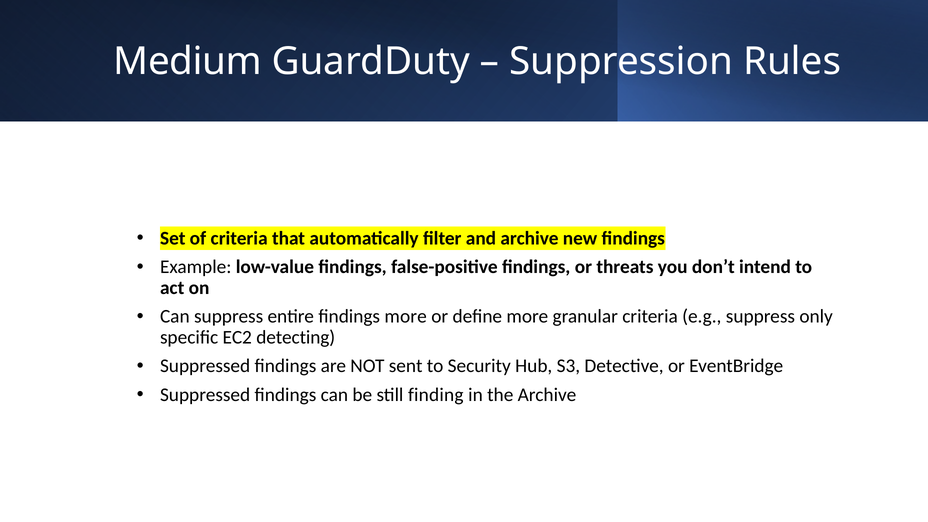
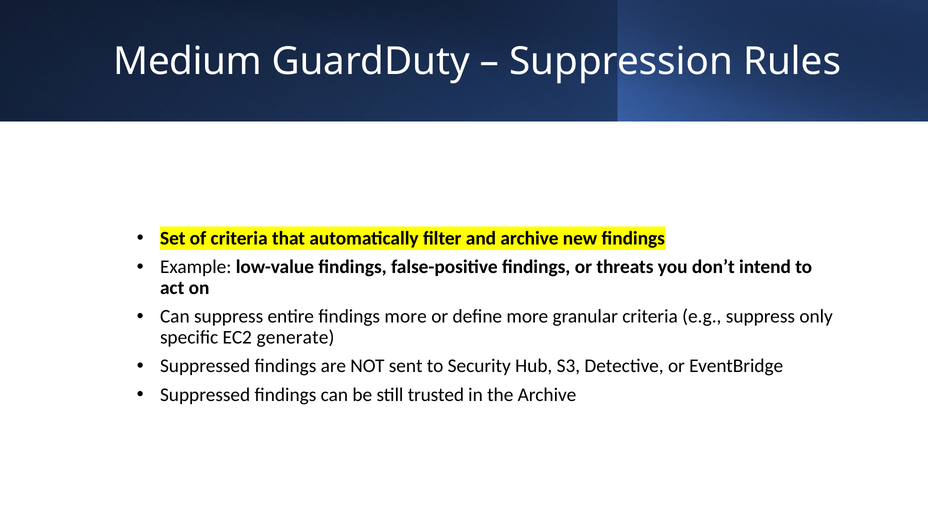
detecting: detecting -> generate
finding: finding -> trusted
